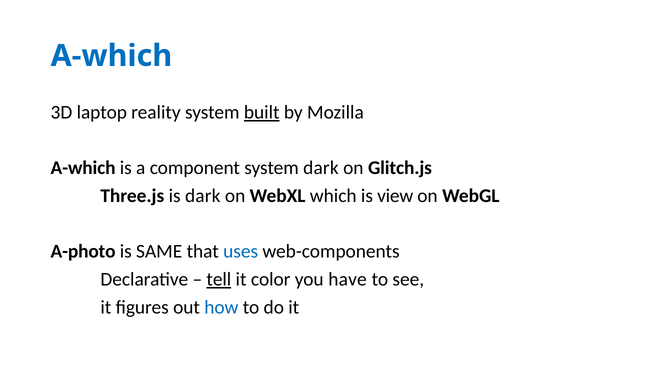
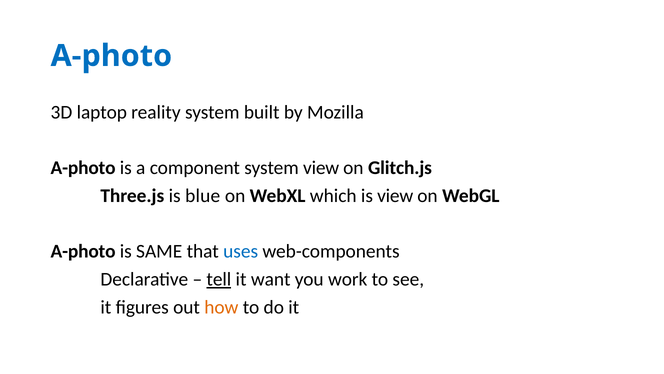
A-which at (111, 56): A-which -> A-photo
built underline: present -> none
A-which at (83, 168): A-which -> A-photo
system dark: dark -> view
is dark: dark -> blue
color: color -> want
have: have -> work
how colour: blue -> orange
